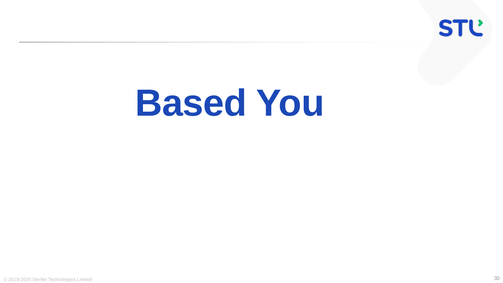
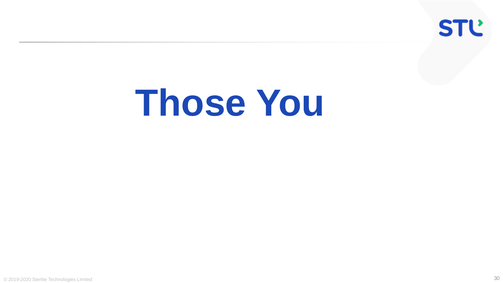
Based: Based -> Those
